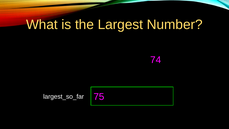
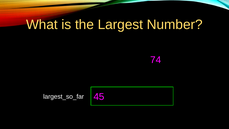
75: 75 -> 45
